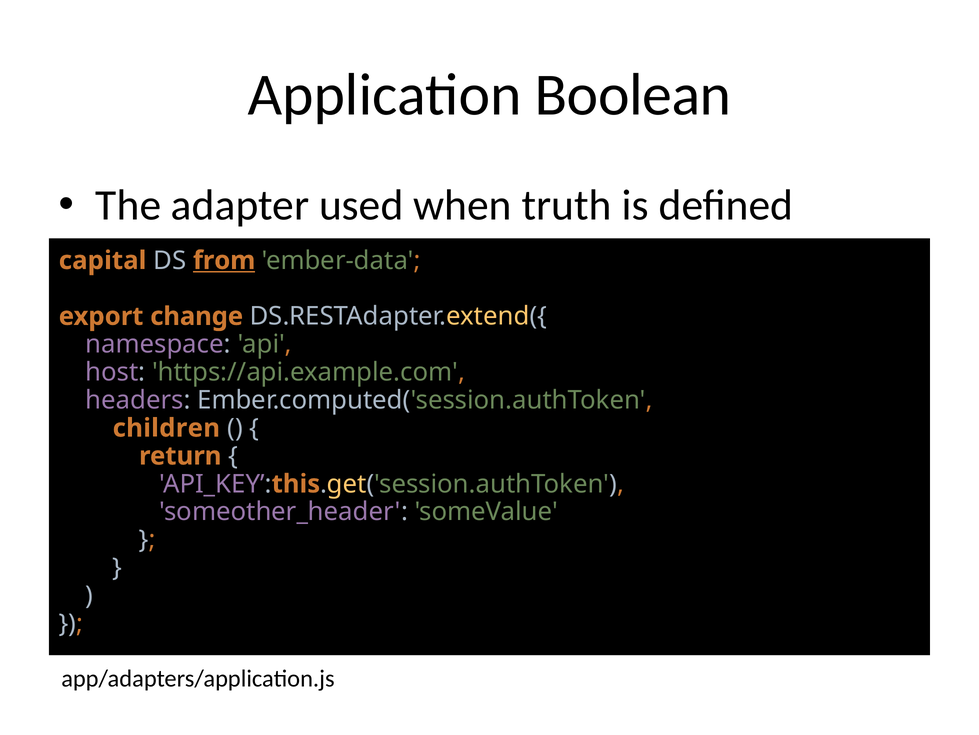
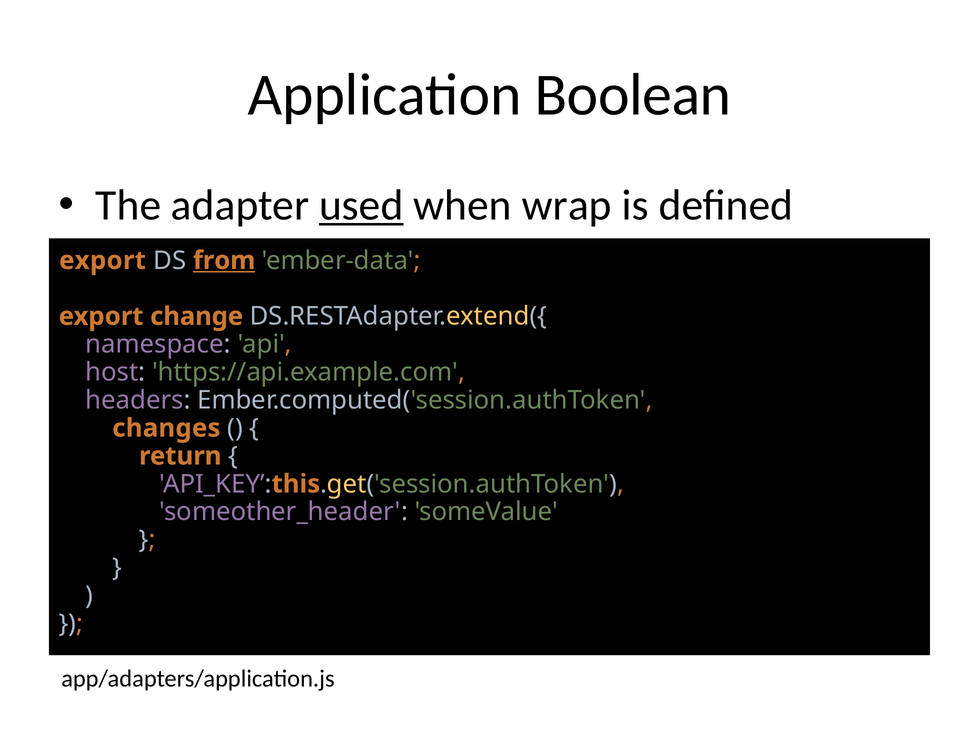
used underline: none -> present
truth: truth -> wrap
capital at (103, 260): capital -> export
children: children -> changes
